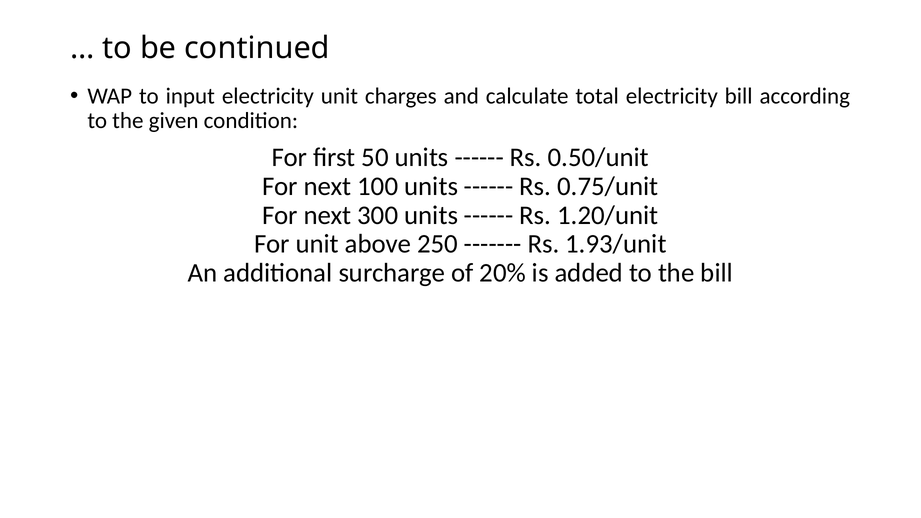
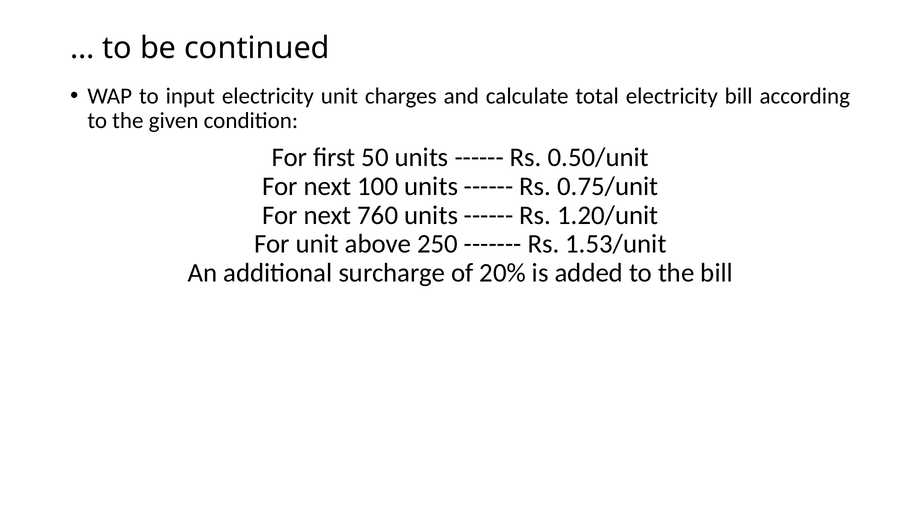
300: 300 -> 760
1.93/unit: 1.93/unit -> 1.53/unit
